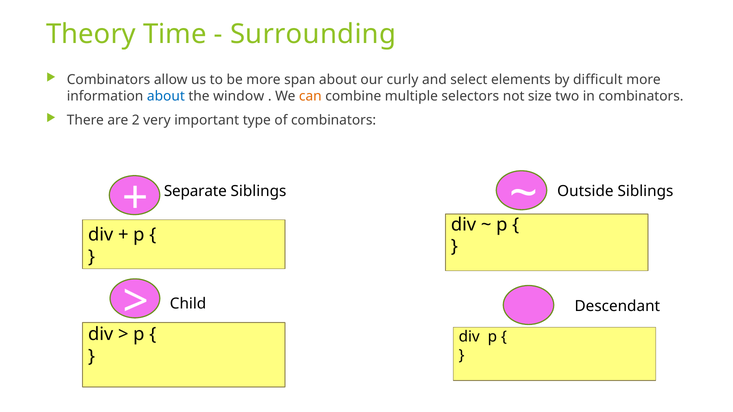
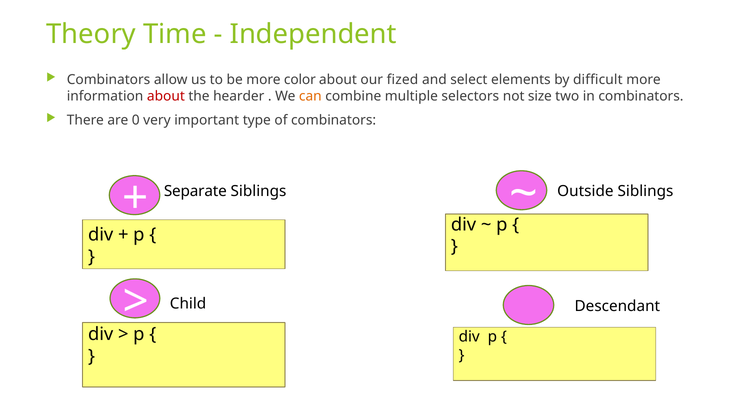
Surrounding: Surrounding -> Independent
span: span -> color
curly: curly -> fized
about at (166, 96) colour: blue -> red
window: window -> hearder
2: 2 -> 0
